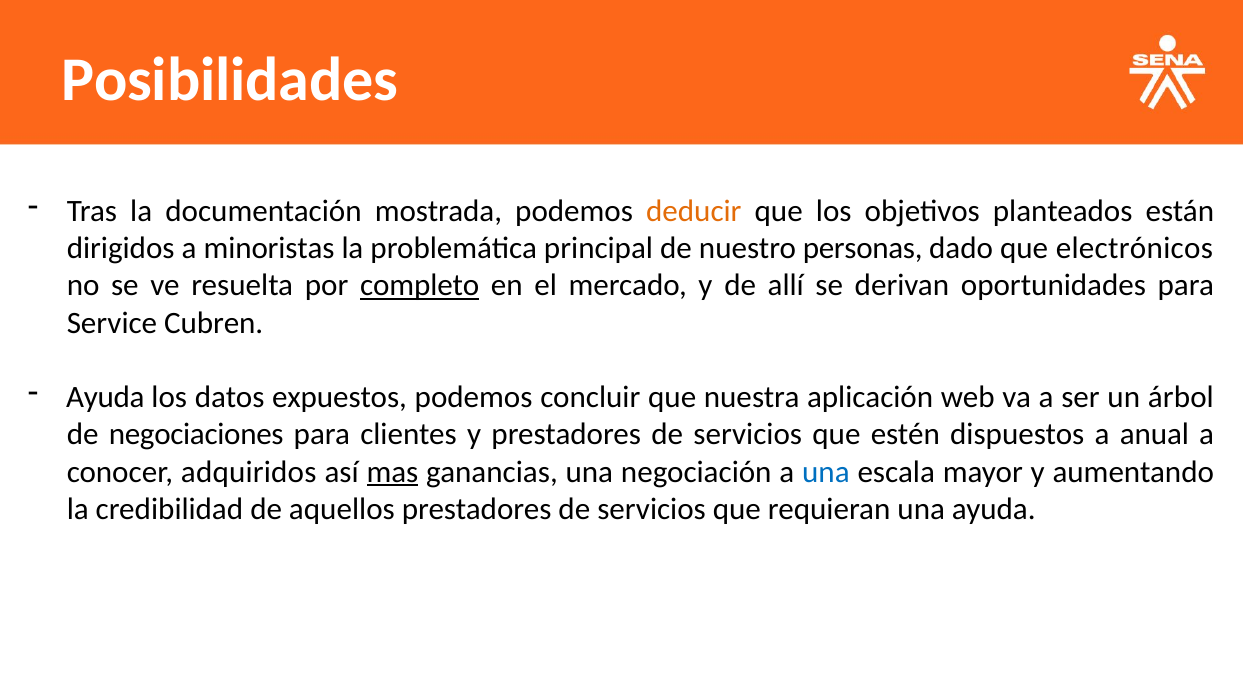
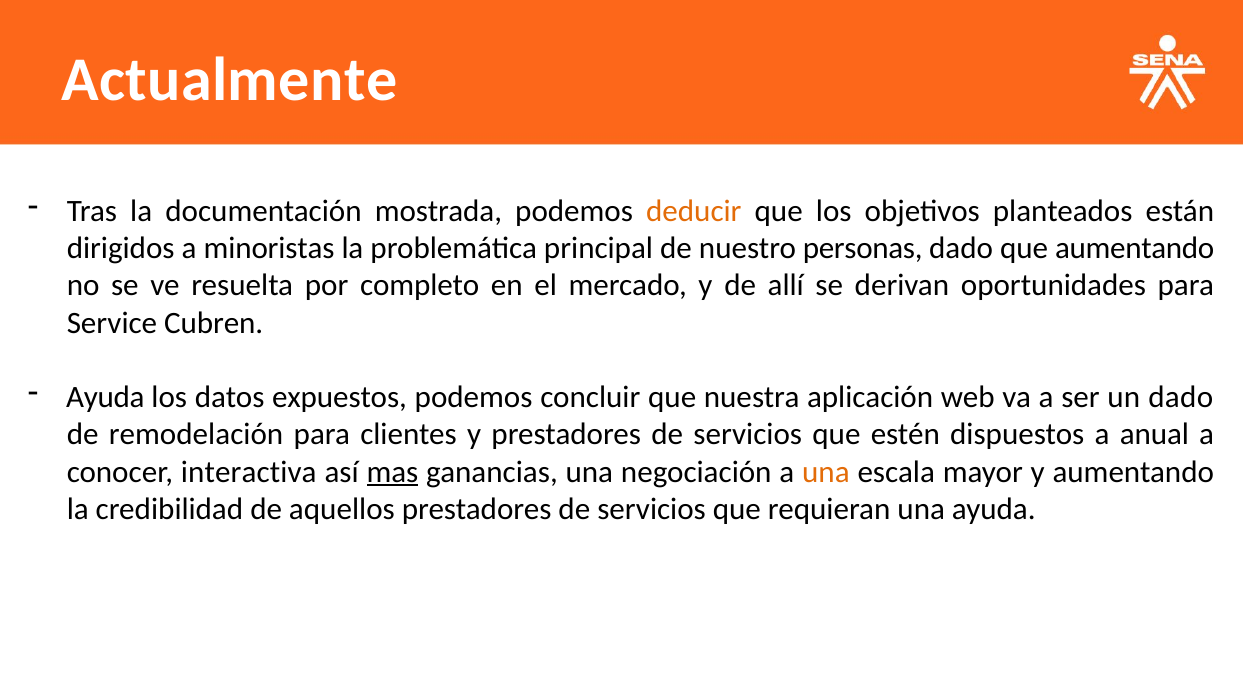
Posibilidades: Posibilidades -> Actualmente
que electrónicos: electrónicos -> aumentando
completo underline: present -> none
un árbol: árbol -> dado
negociaciones: negociaciones -> remodelación
adquiridos: adquiridos -> interactiva
una at (826, 472) colour: blue -> orange
